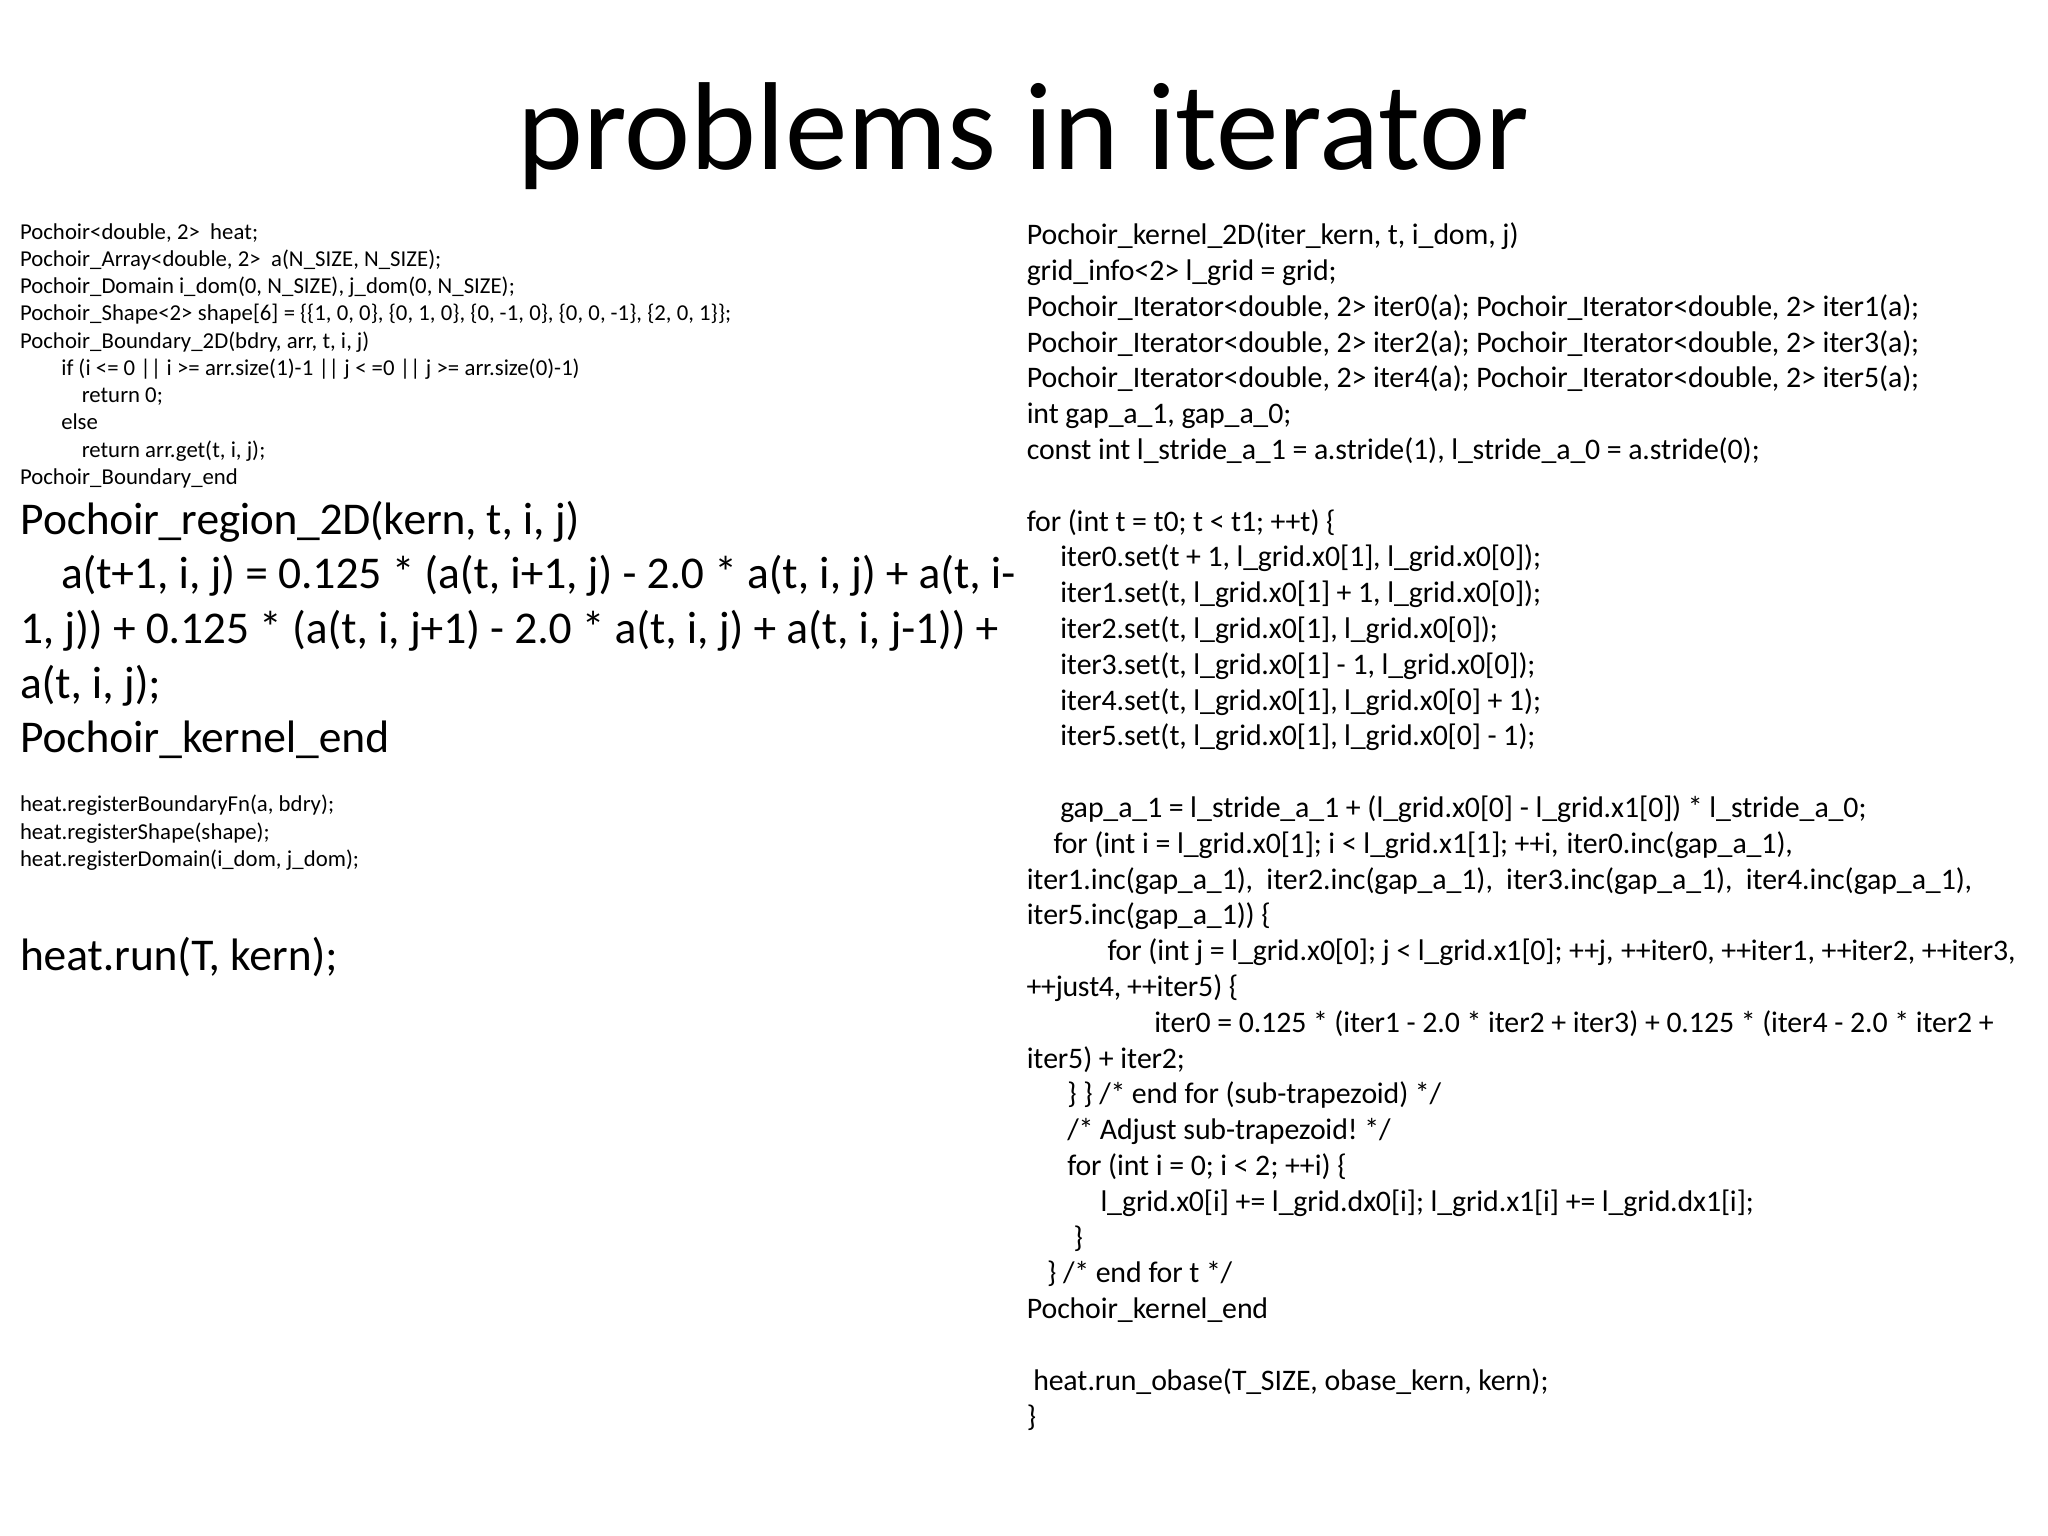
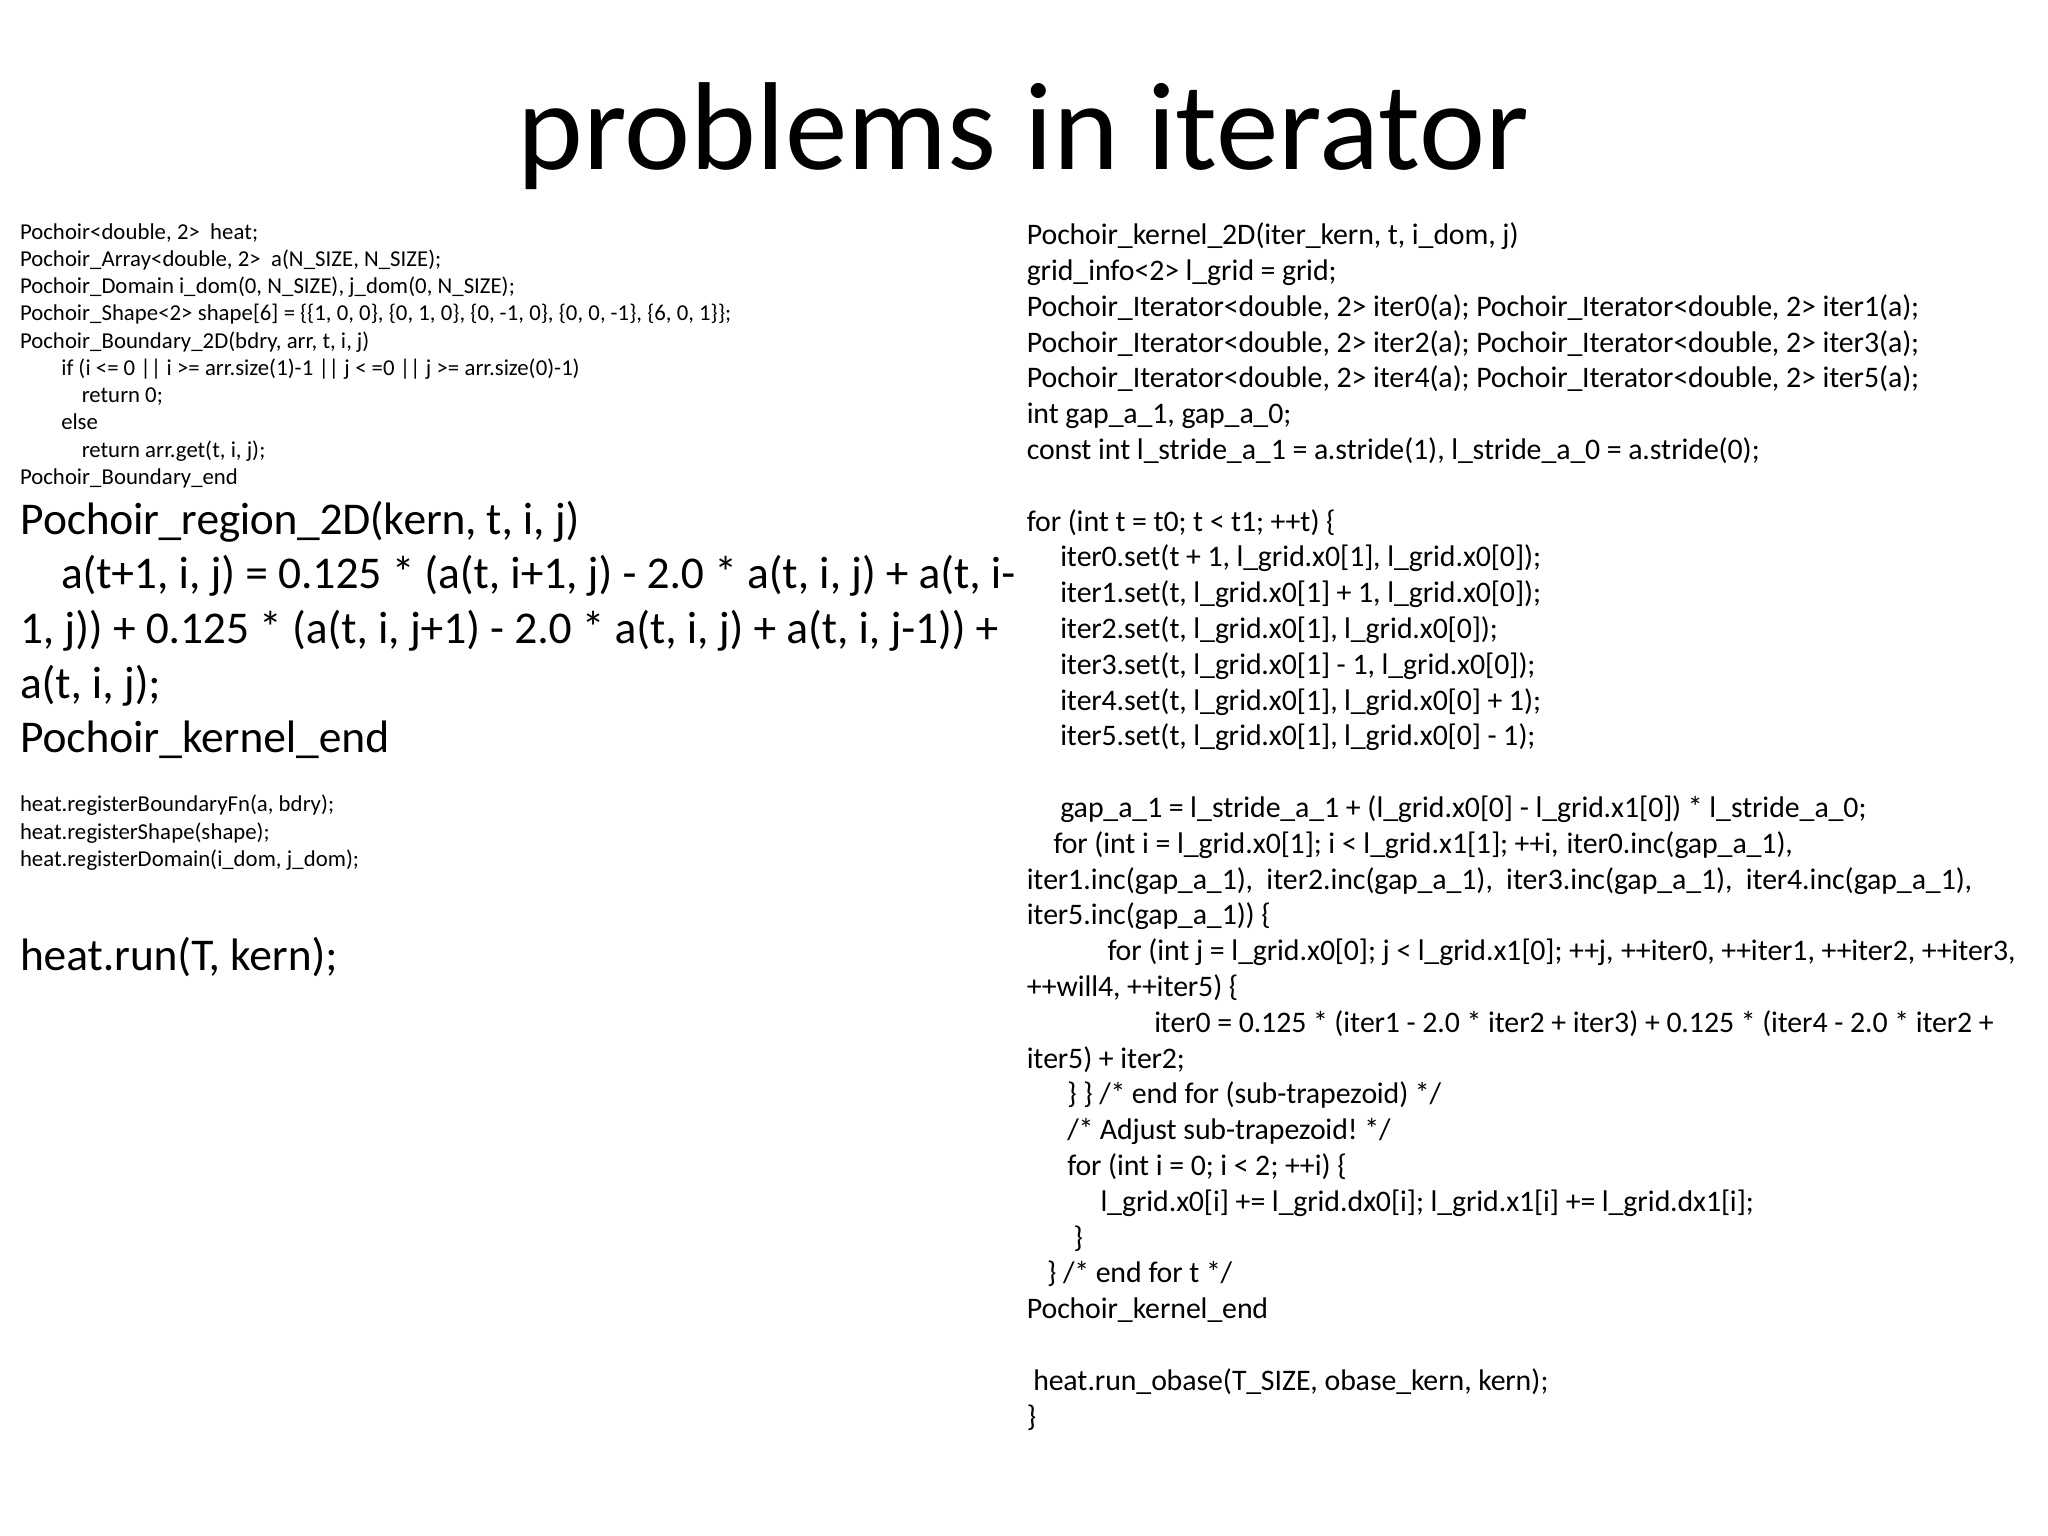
-1 2: 2 -> 6
++just4: ++just4 -> ++will4
